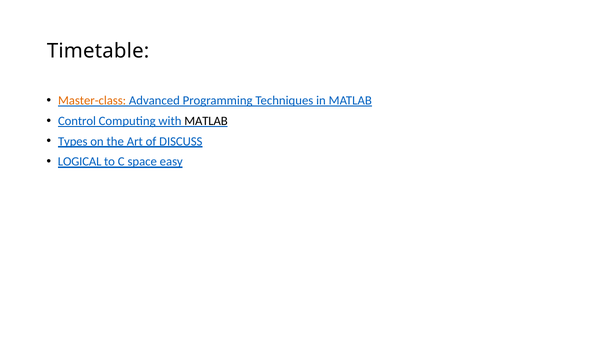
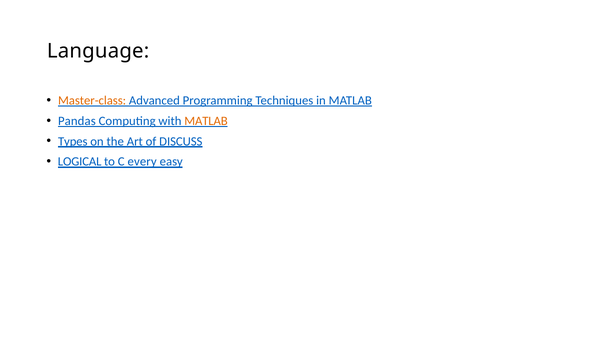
Timetable: Timetable -> Language
Control: Control -> Pandas
MATLAB at (206, 121) colour: black -> orange
space: space -> every
